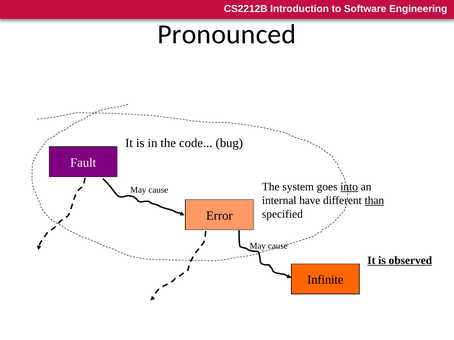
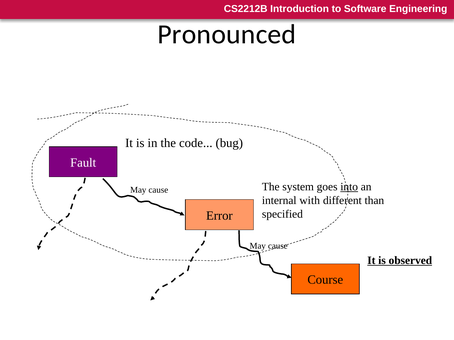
have: have -> with
than underline: present -> none
Infinite: Infinite -> Course
